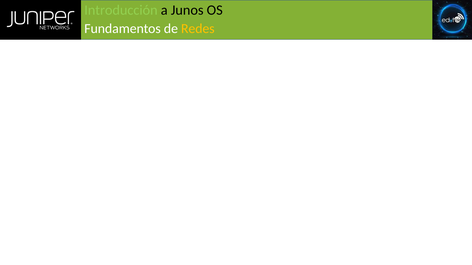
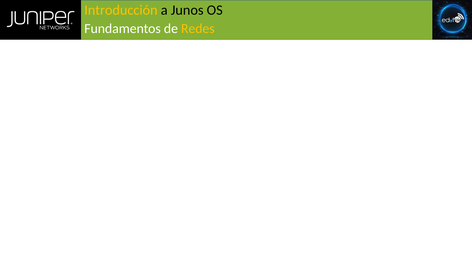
Introducción colour: light green -> yellow
